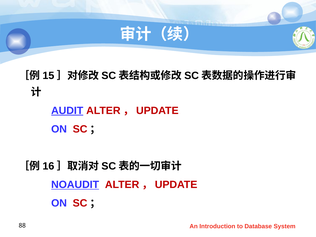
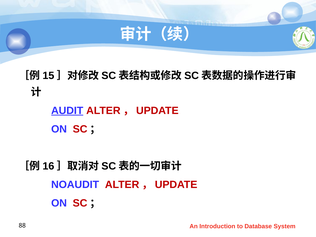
NOAUDIT underline: present -> none
